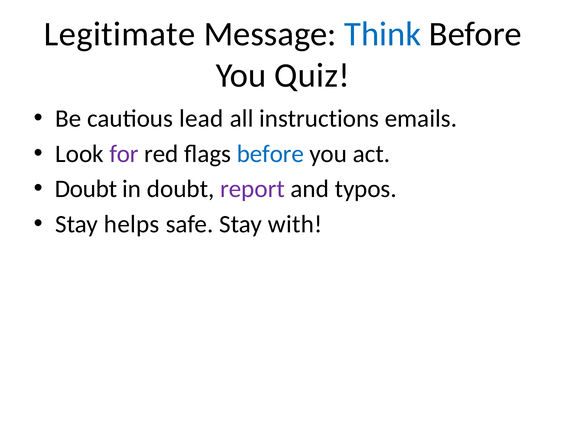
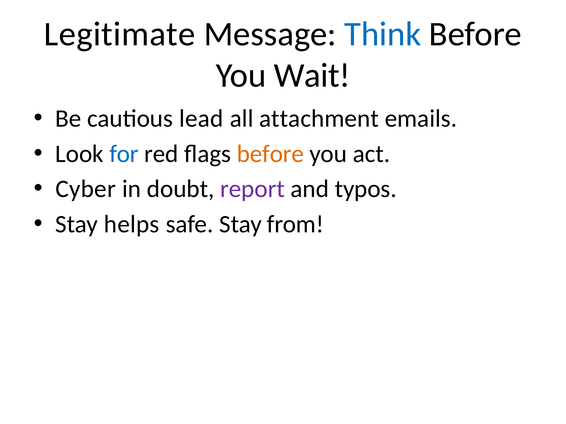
Quiz: Quiz -> Wait
instructions: instructions -> attachment
for colour: purple -> blue
before at (270, 154) colour: blue -> orange
Doubt at (86, 189): Doubt -> Cyber
with: with -> from
